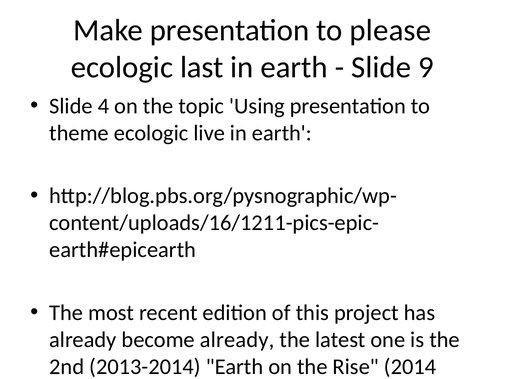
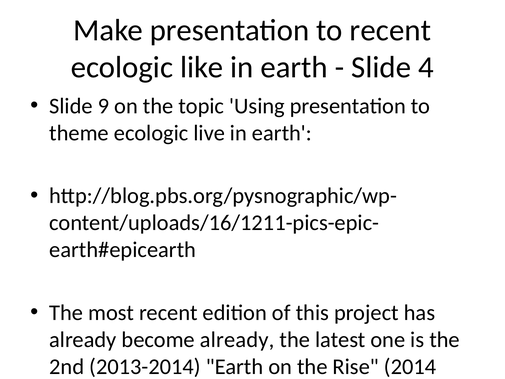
to please: please -> recent
last: last -> like
9: 9 -> 4
4: 4 -> 9
